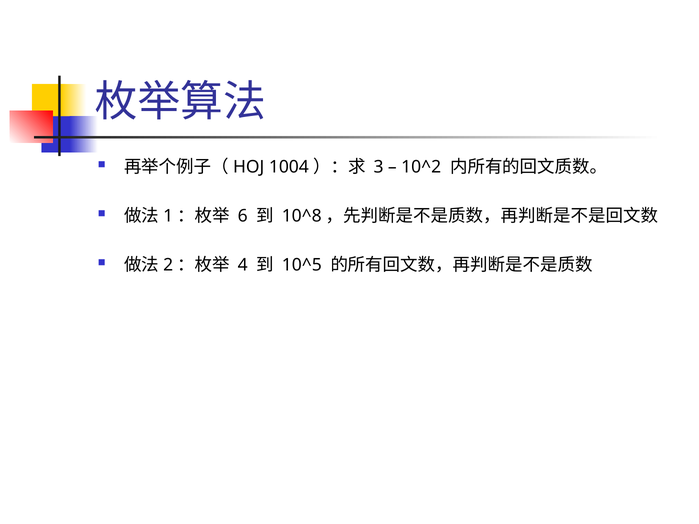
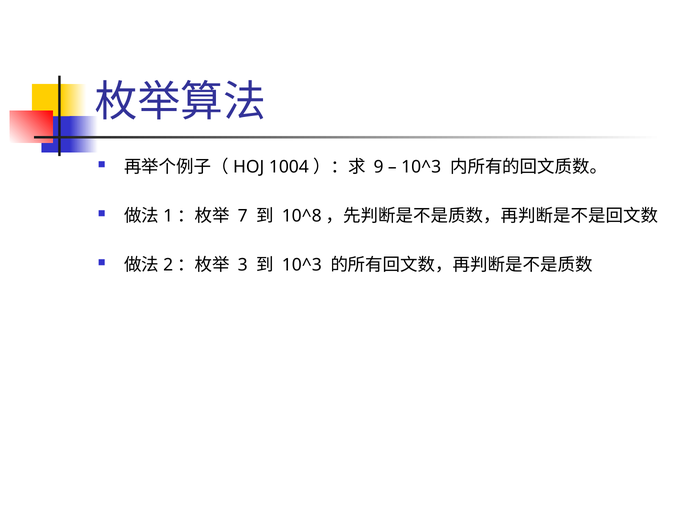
3: 3 -> 9
10^2 at (421, 167): 10^2 -> 10^3
6: 6 -> 7
4: 4 -> 3
10^5 at (302, 265): 10^5 -> 10^3
